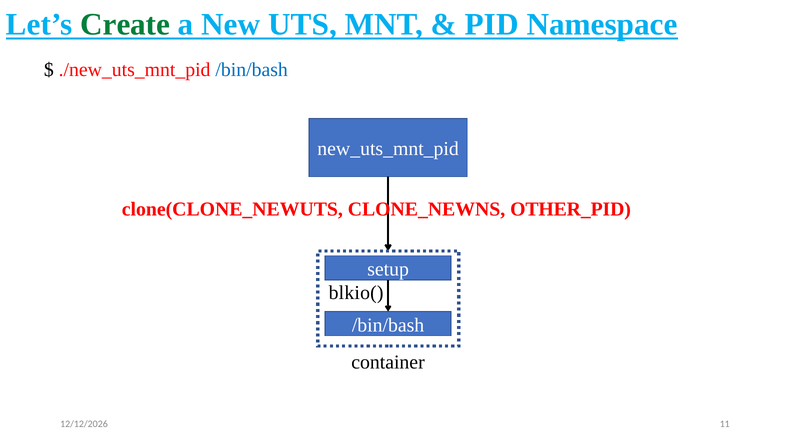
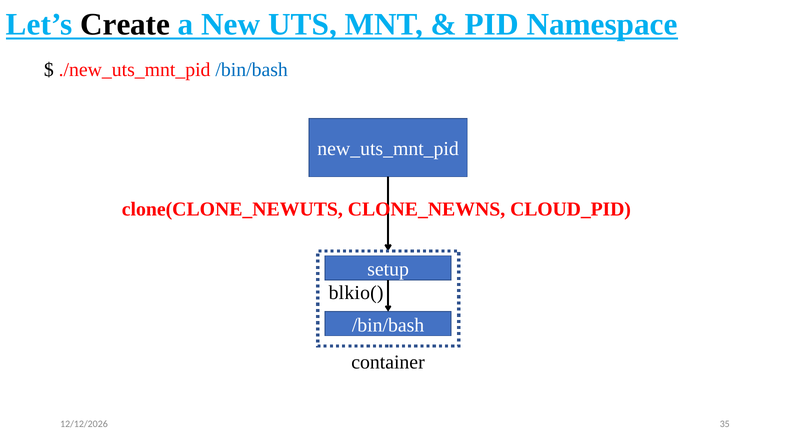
Create colour: green -> black
OTHER_PID: OTHER_PID -> CLOUD_PID
11: 11 -> 35
